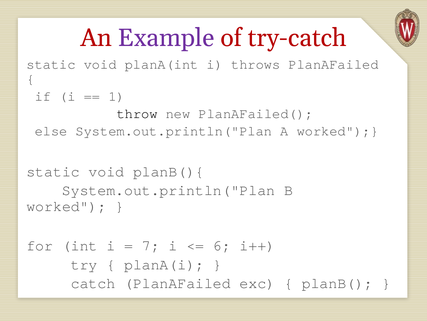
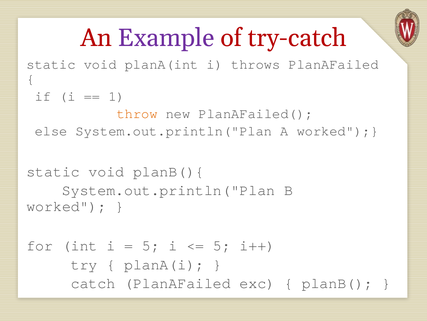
throw colour: black -> orange
7 at (151, 245): 7 -> 5
6 at (222, 245): 6 -> 5
